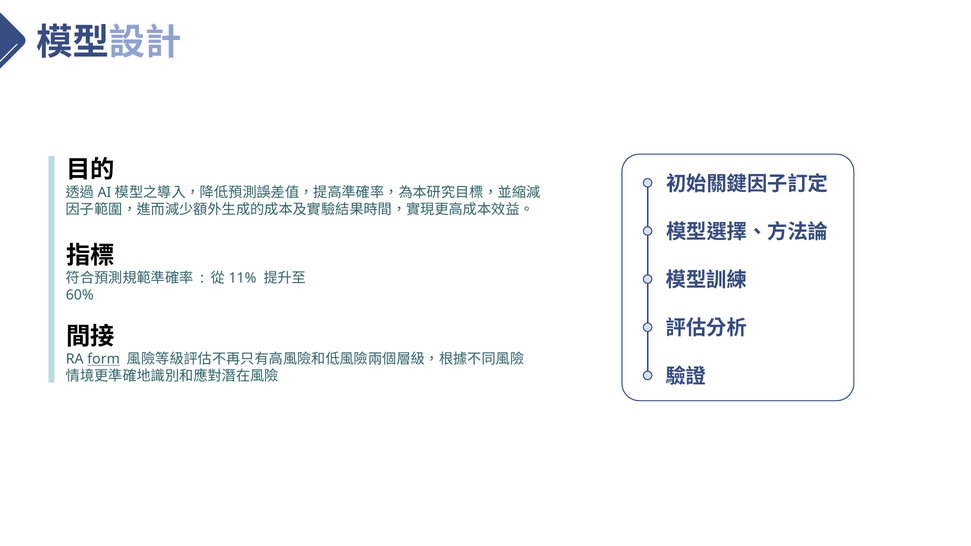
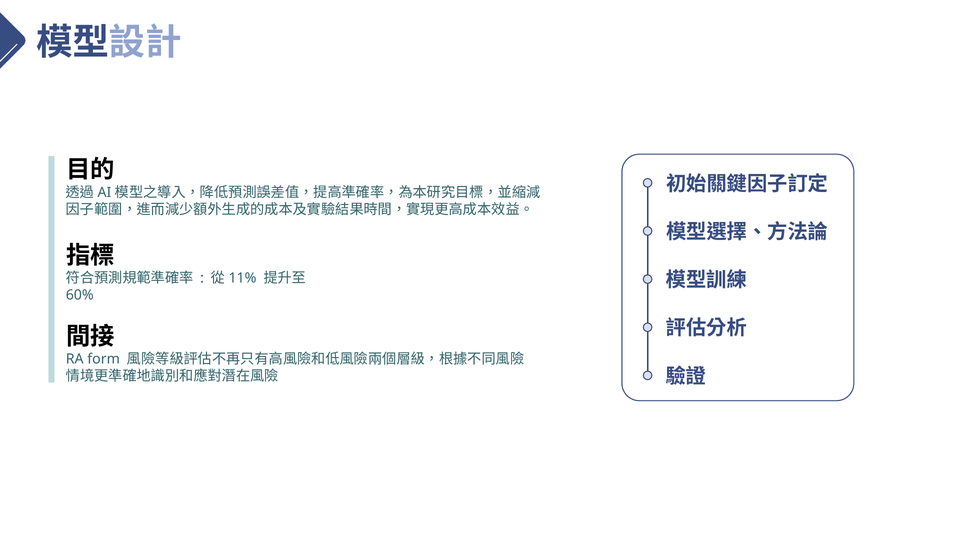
form underline: present -> none
